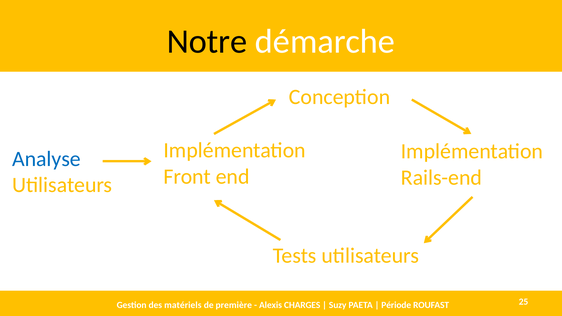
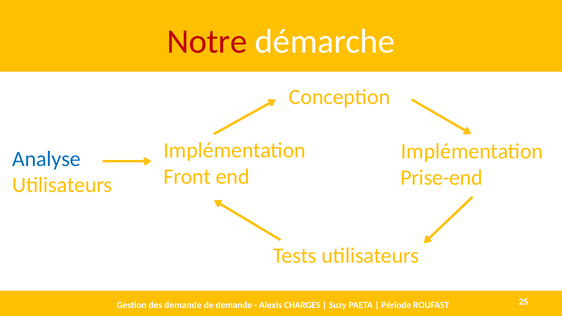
Notre colour: black -> red
Rails-end: Rails-end -> Prise-end
des matériels: matériels -> demande
de première: première -> demande
